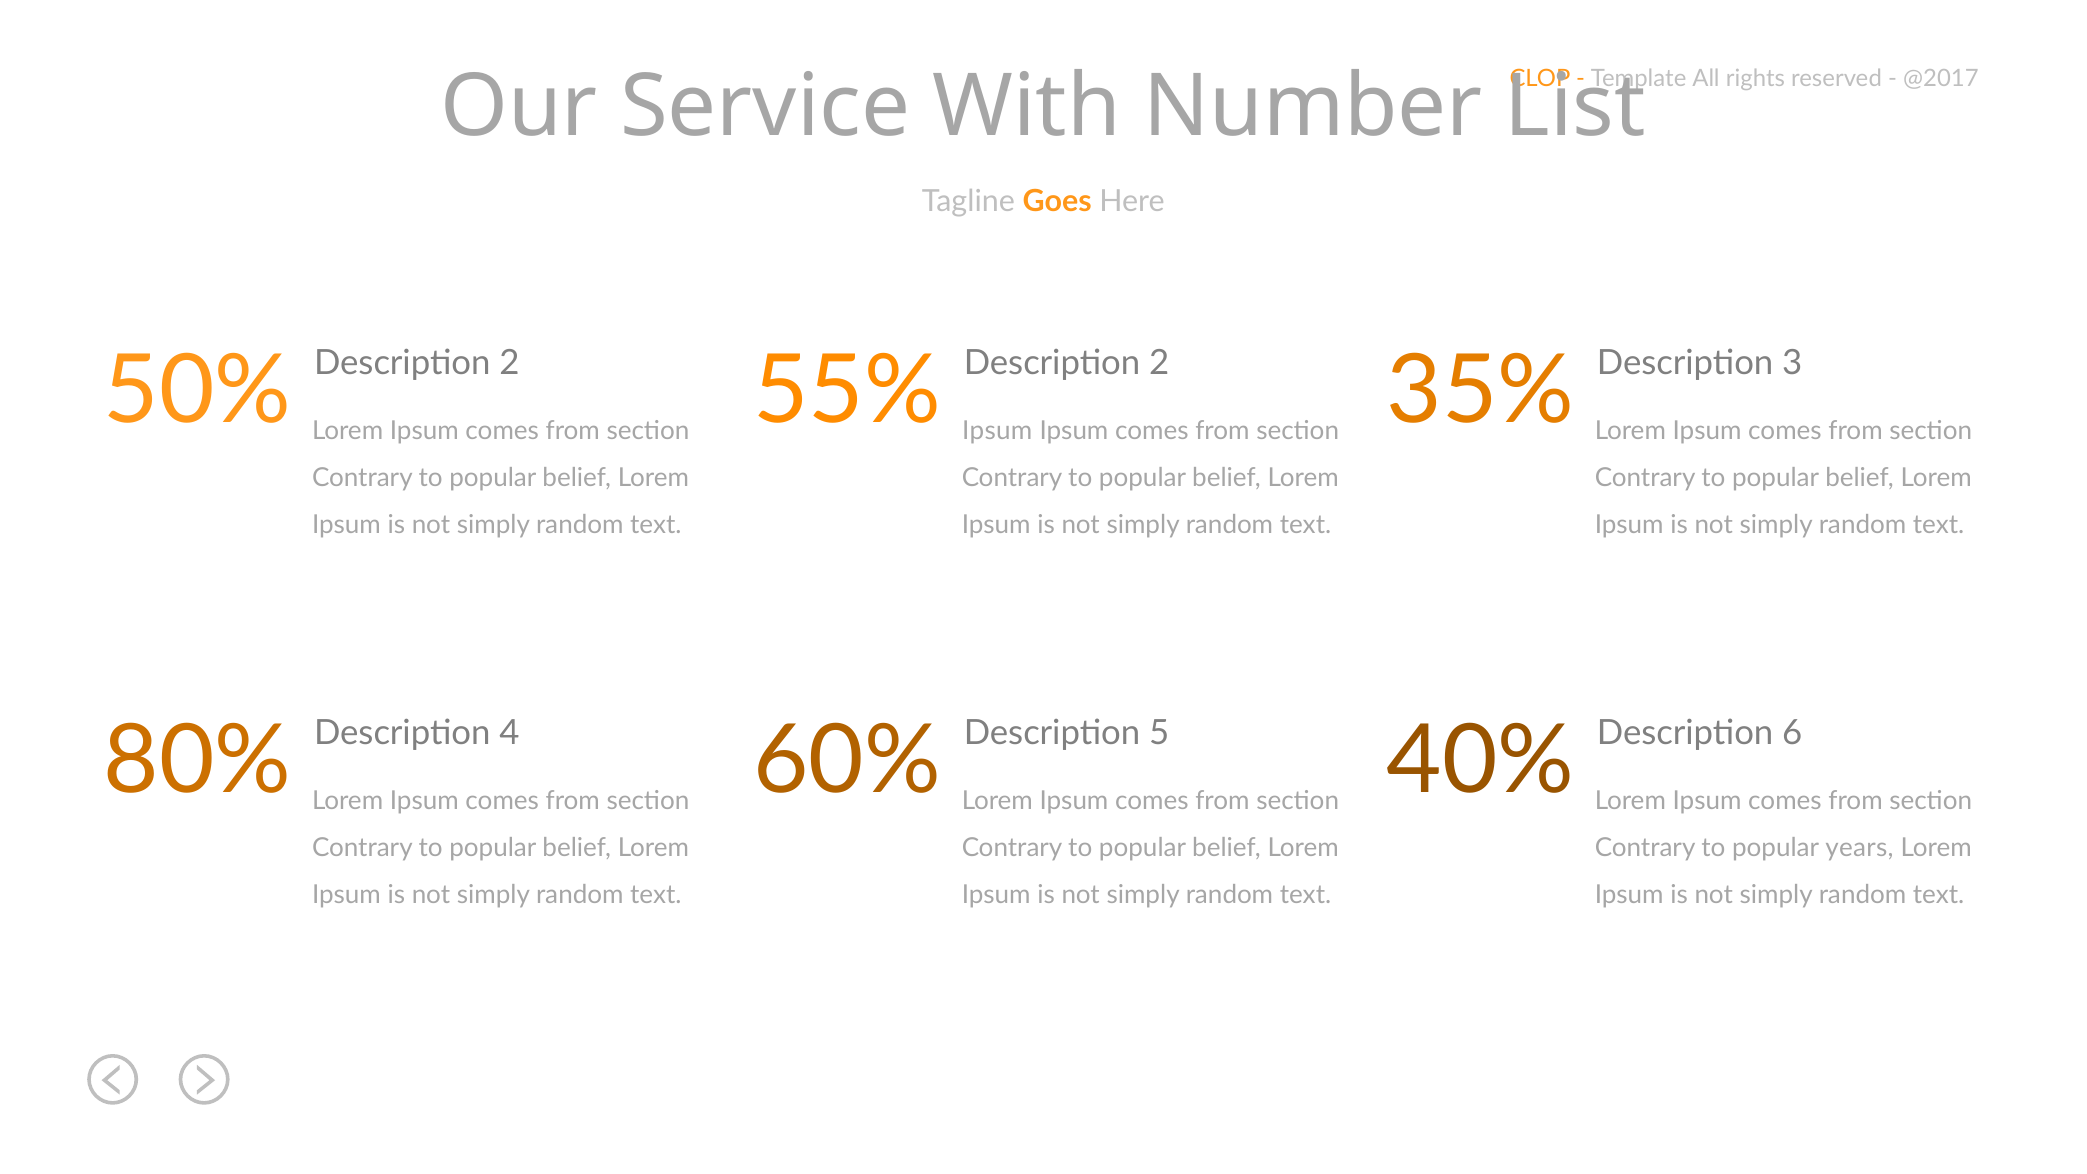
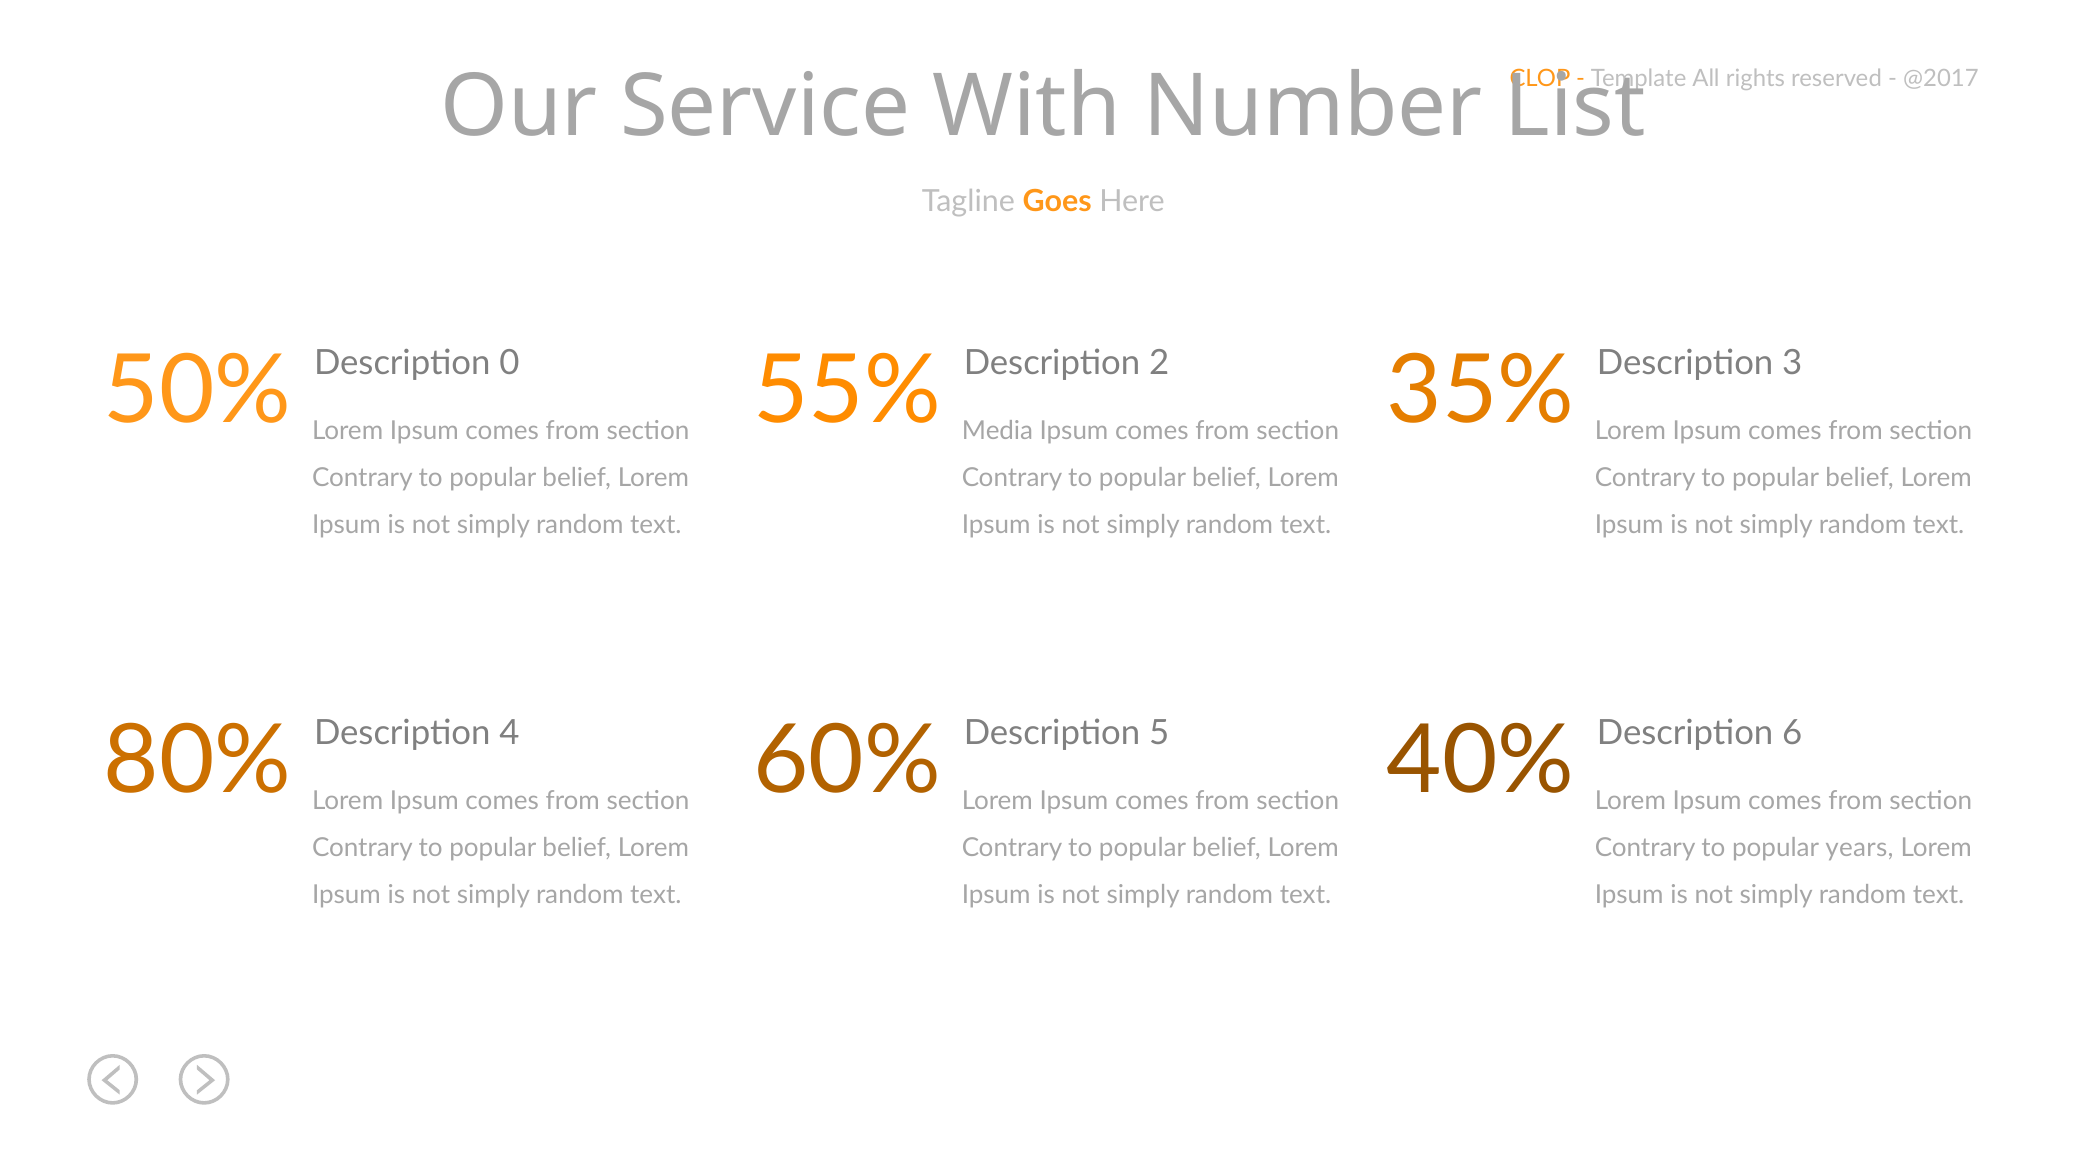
2 at (509, 363): 2 -> 0
Ipsum at (997, 431): Ipsum -> Media
